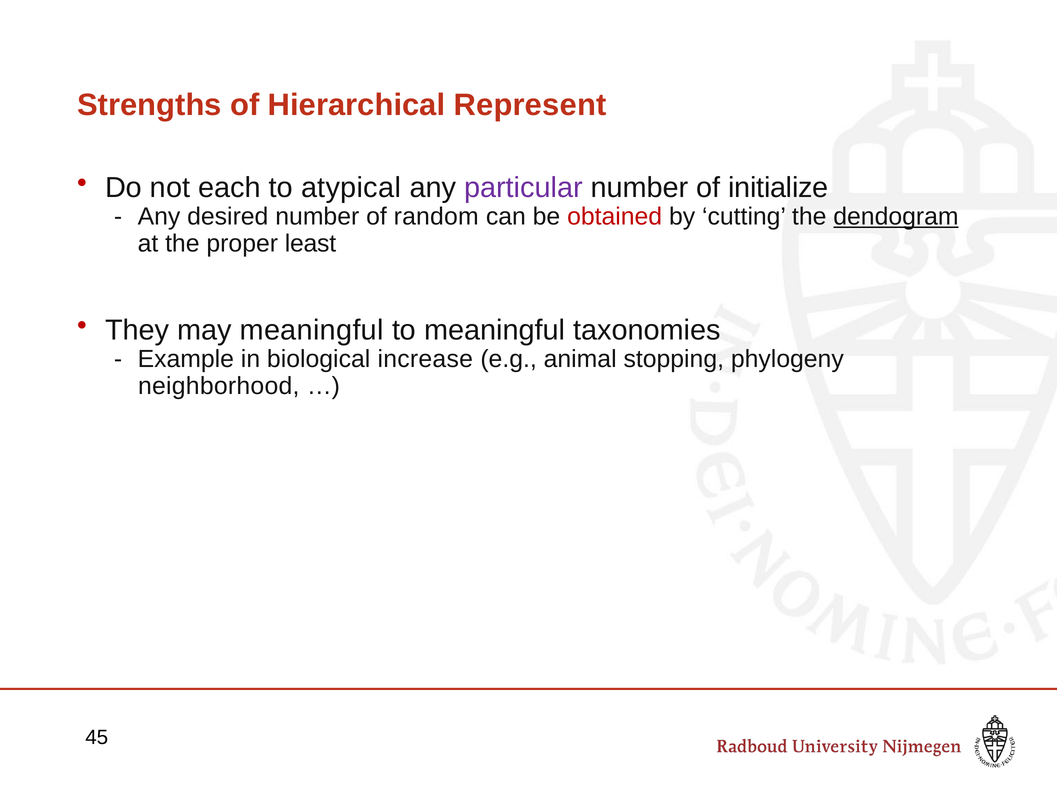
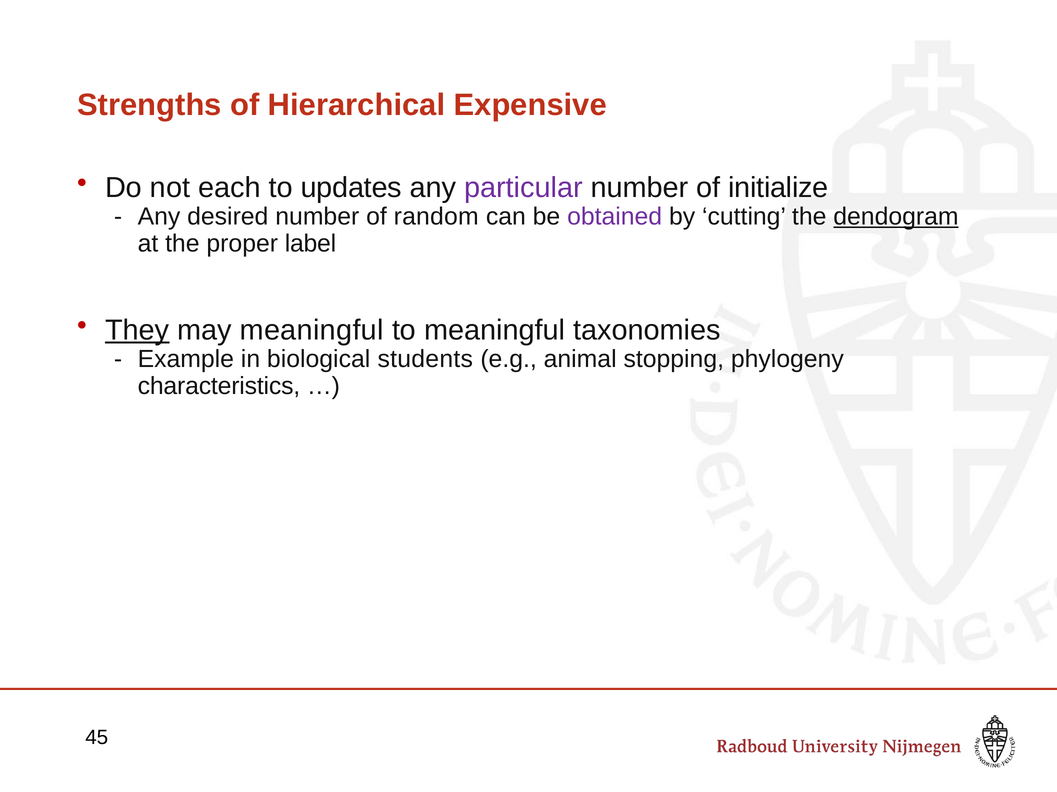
Represent: Represent -> Expensive
atypical: atypical -> updates
obtained colour: red -> purple
least: least -> label
They underline: none -> present
increase: increase -> students
neighborhood: neighborhood -> characteristics
